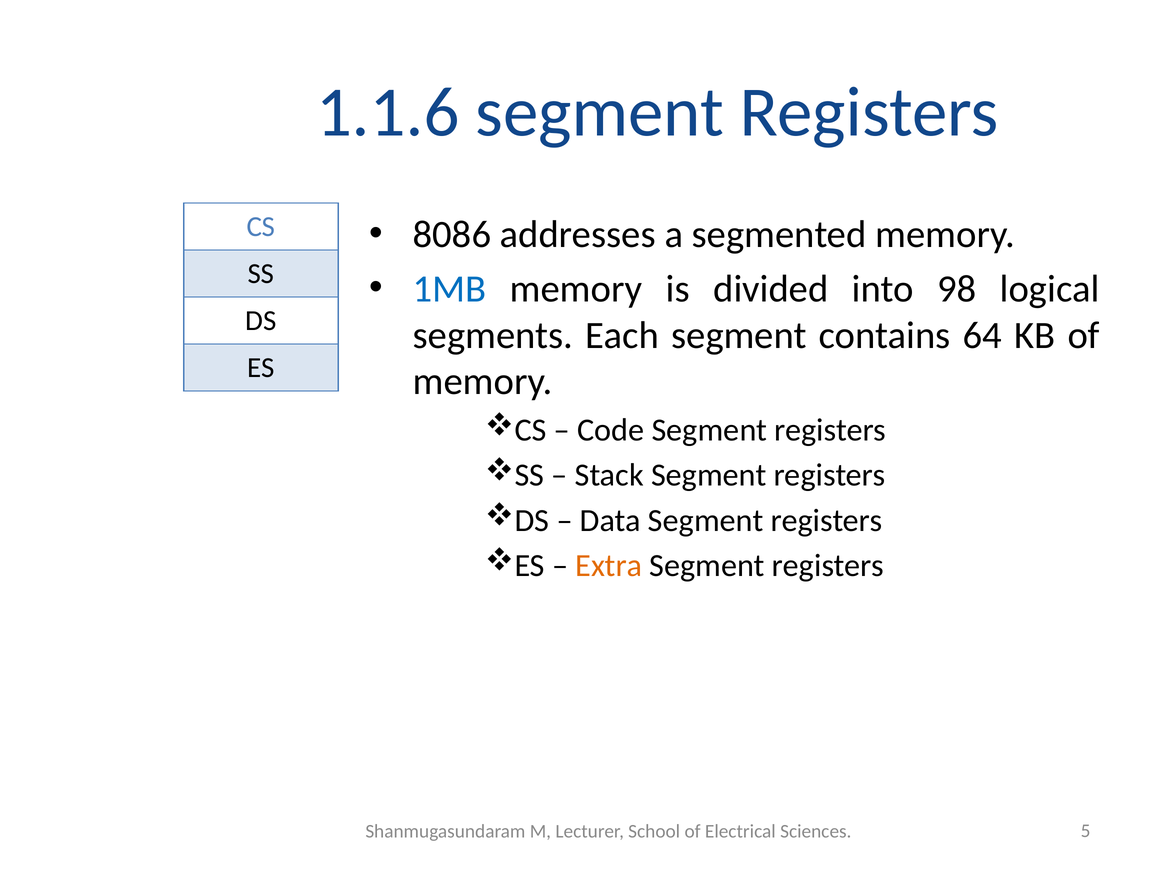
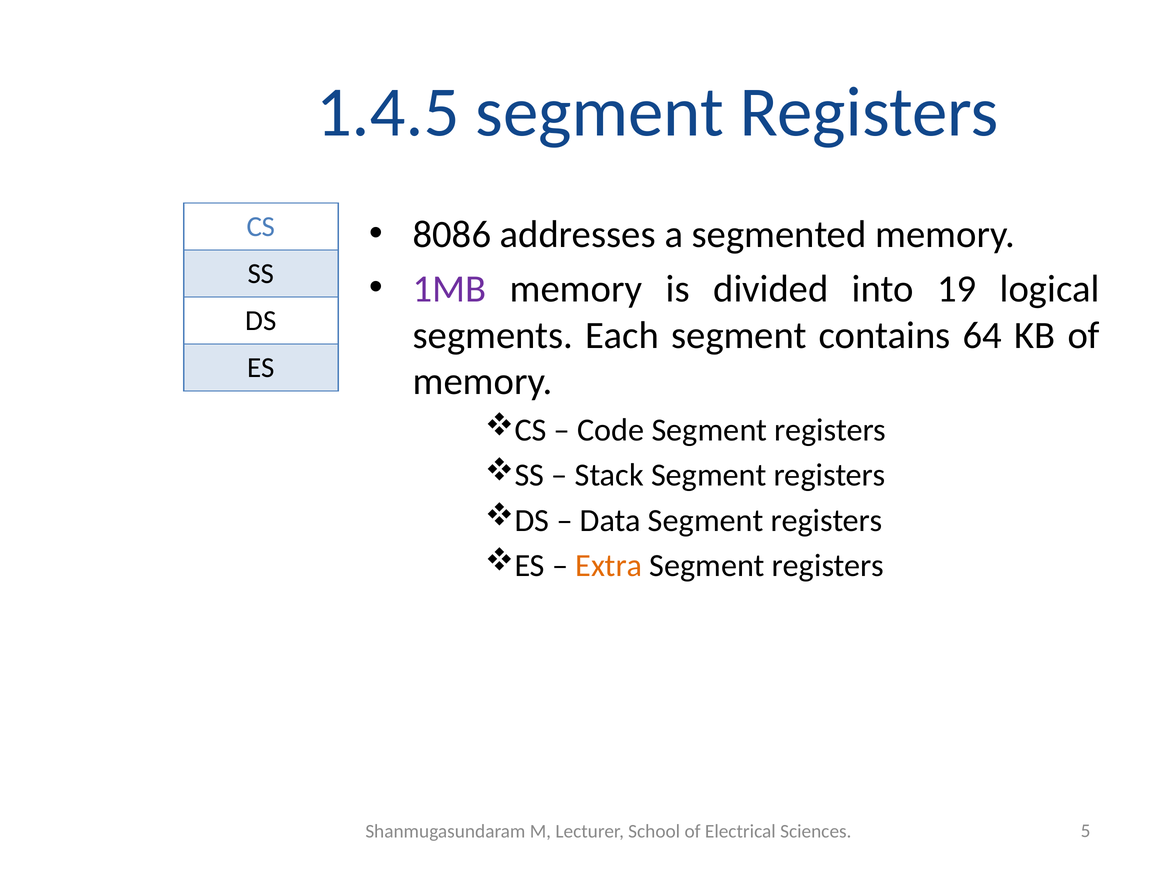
1.1.6: 1.1.6 -> 1.4.5
1MB colour: blue -> purple
98: 98 -> 19
